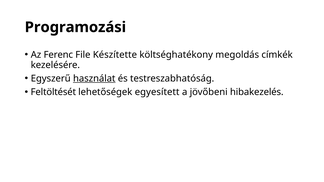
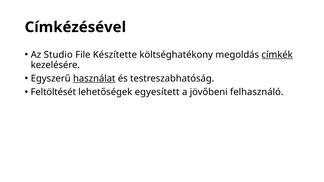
Programozási: Programozási -> Címkézésével
Ferenc: Ferenc -> Studio
címkék underline: none -> present
hibakezelés: hibakezelés -> felhasználó
